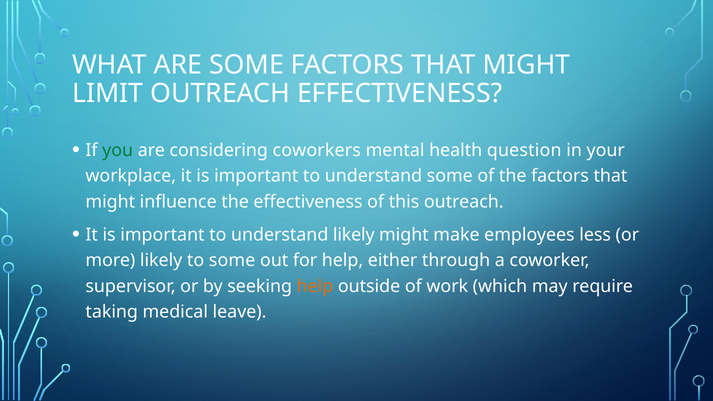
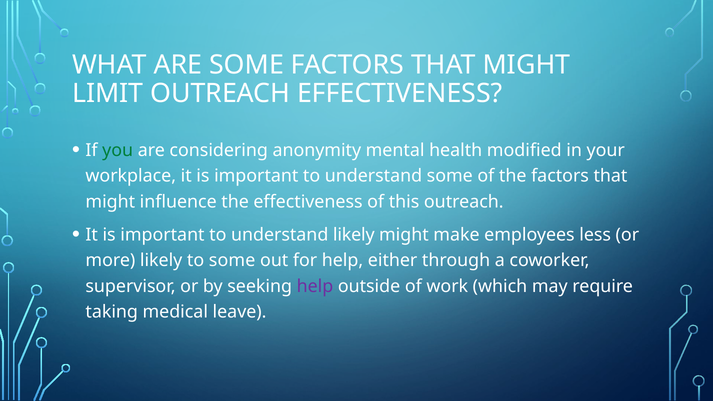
coworkers: coworkers -> anonymity
question: question -> modified
help at (315, 286) colour: orange -> purple
